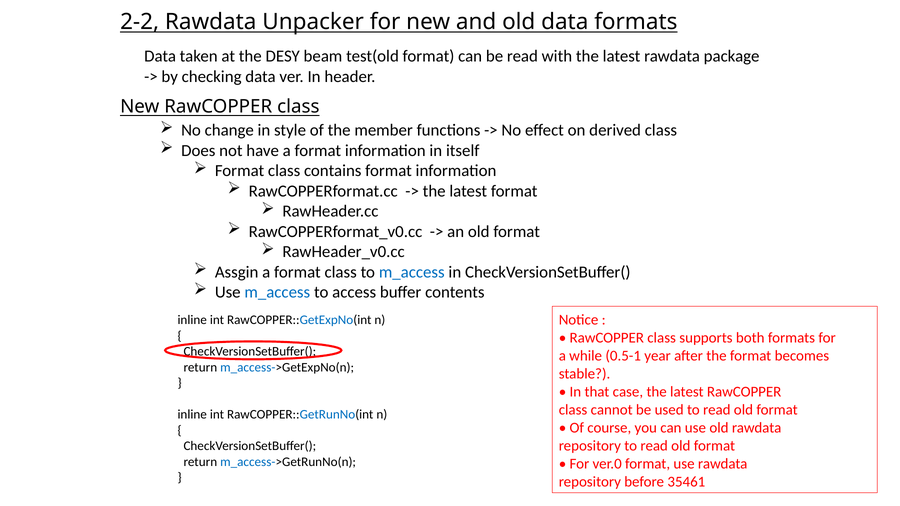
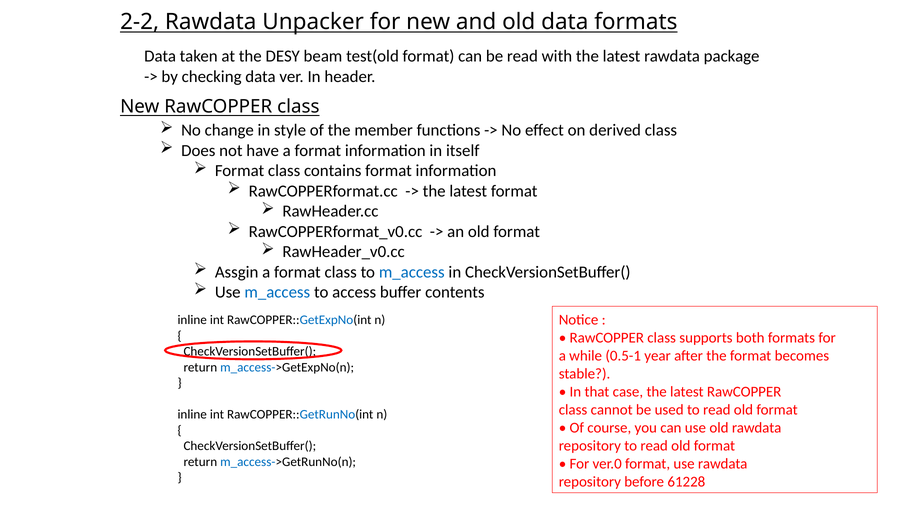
35461: 35461 -> 61228
